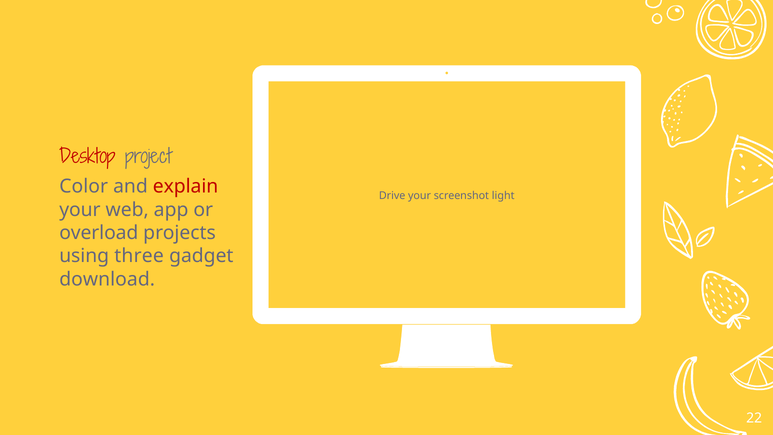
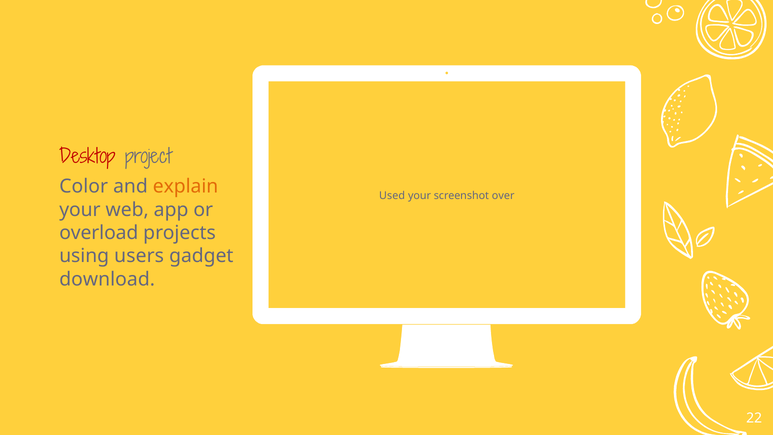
explain colour: red -> orange
Drive: Drive -> Used
light: light -> over
three: three -> users
